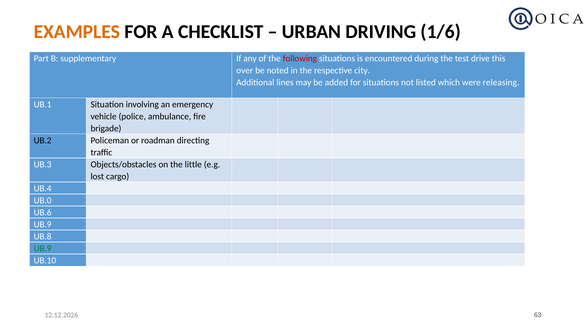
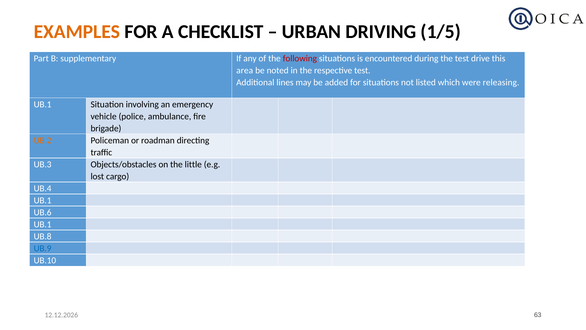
1/6: 1/6 -> 1/5
over: over -> area
respective city: city -> test
UB.2 colour: black -> orange
UB.0 at (43, 200): UB.0 -> UB.1
UB.9 at (43, 224): UB.9 -> UB.1
UB.9 at (43, 248) colour: green -> blue
